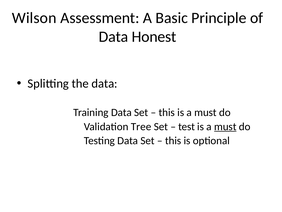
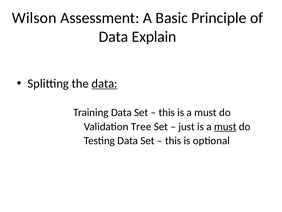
Honest: Honest -> Explain
data at (105, 83) underline: none -> present
test: test -> just
